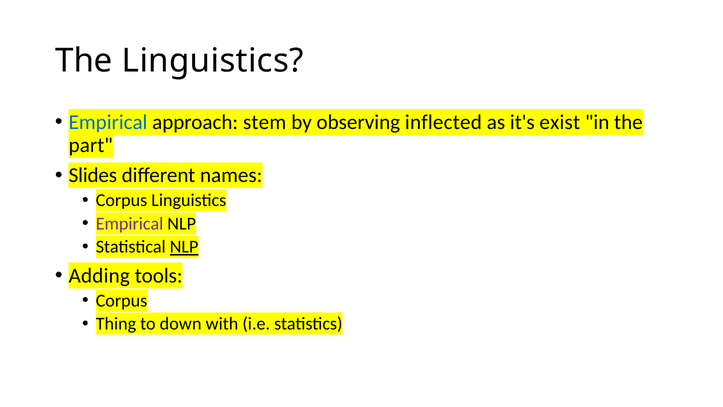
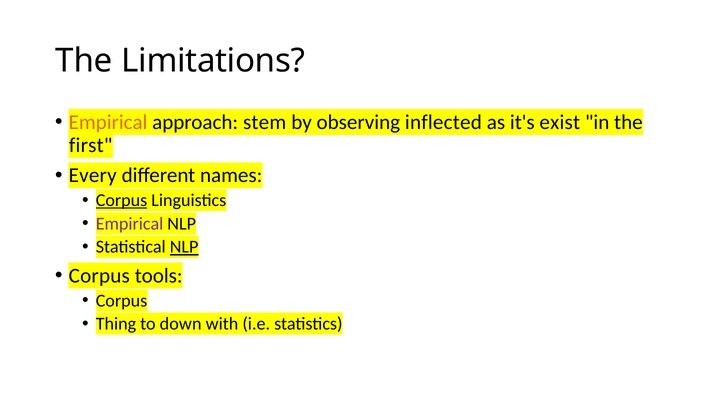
The Linguistics: Linguistics -> Limitations
Empirical at (108, 122) colour: blue -> orange
part: part -> first
Slides: Slides -> Every
Corpus at (122, 200) underline: none -> present
Adding at (99, 275): Adding -> Corpus
